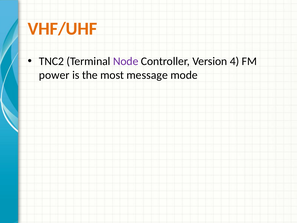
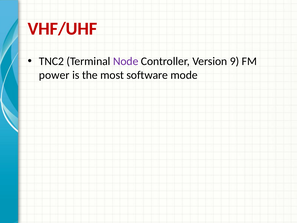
VHF/UHF colour: orange -> red
4: 4 -> 9
message: message -> software
